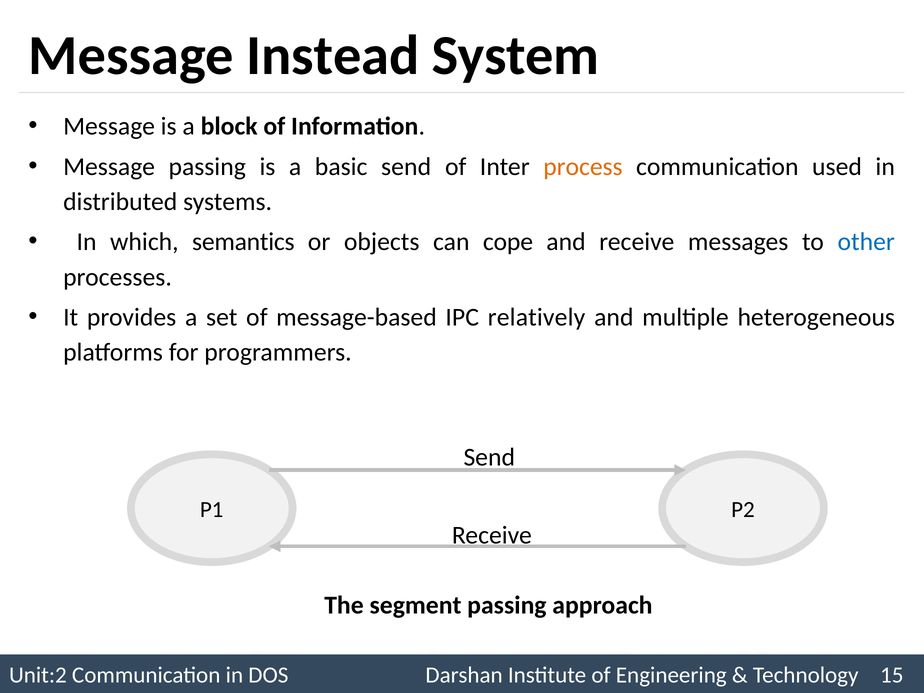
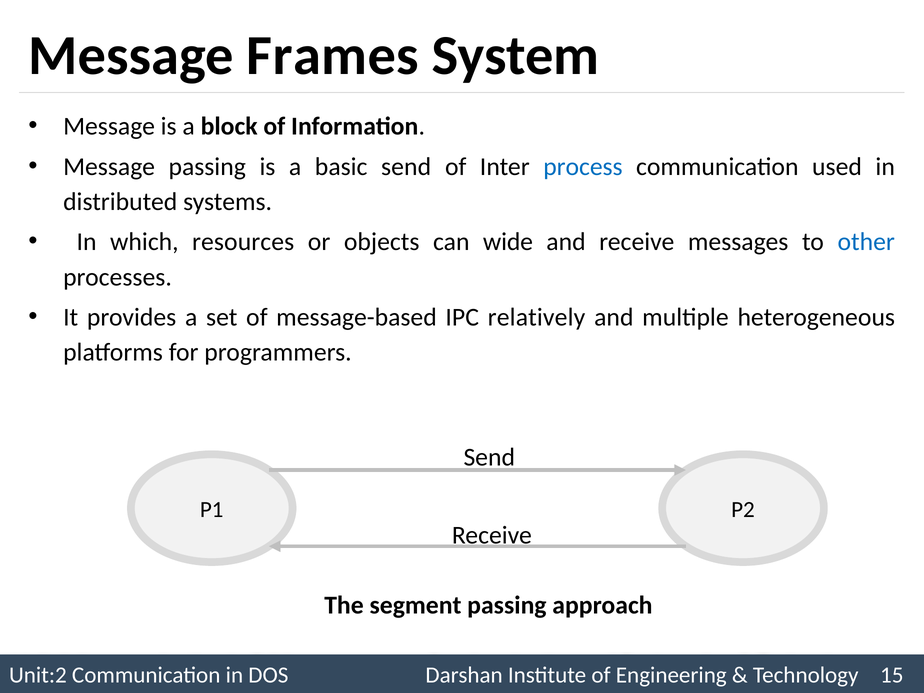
Instead: Instead -> Frames
process colour: orange -> blue
semantics: semantics -> resources
cope: cope -> wide
